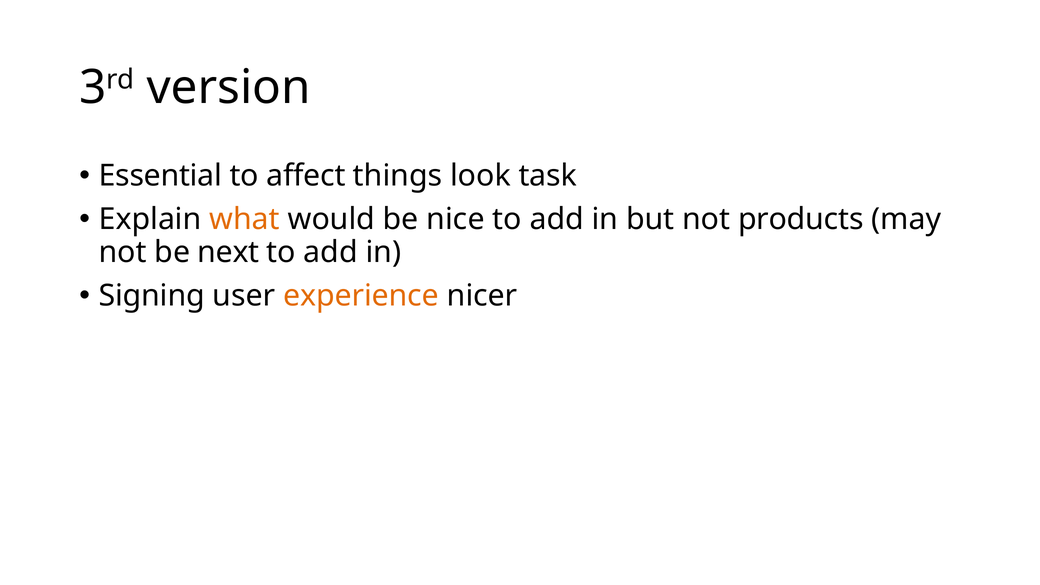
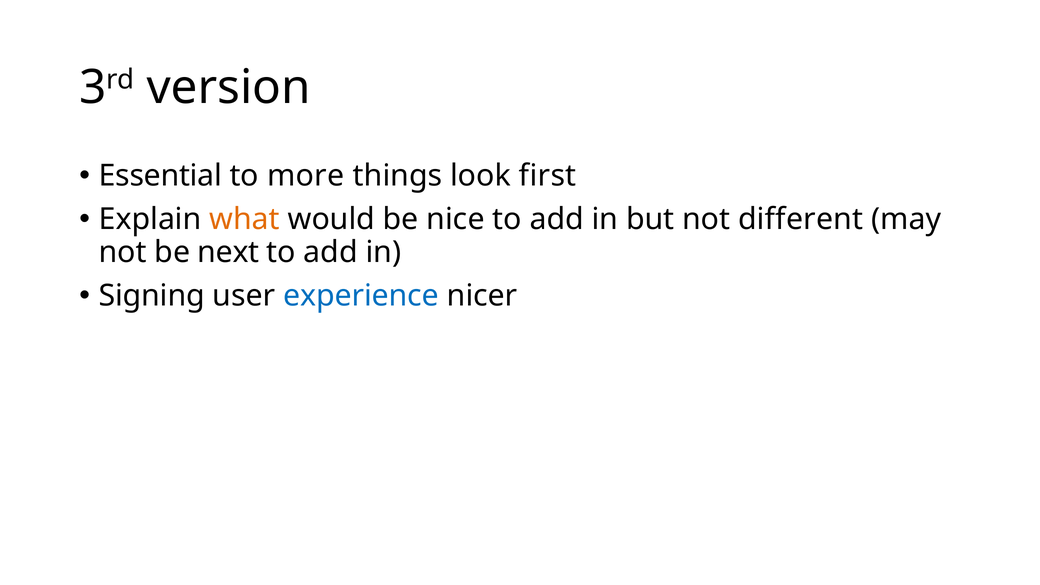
affect: affect -> more
task: task -> first
products: products -> different
experience colour: orange -> blue
